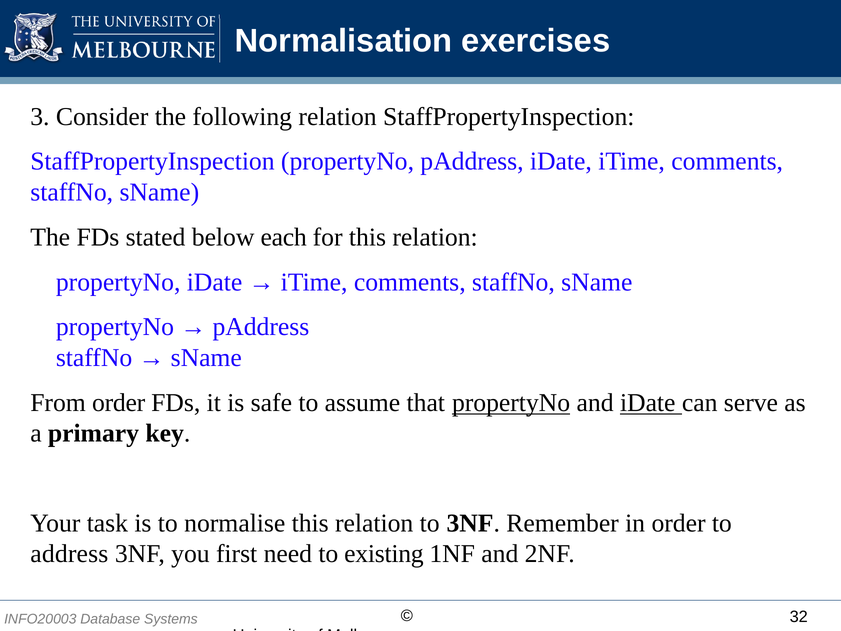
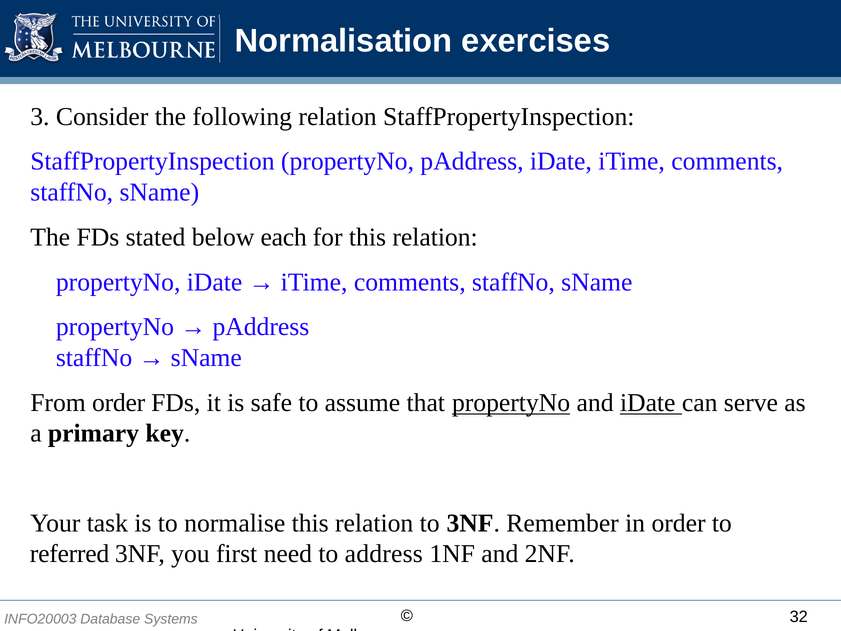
address: address -> referred
existing: existing -> address
